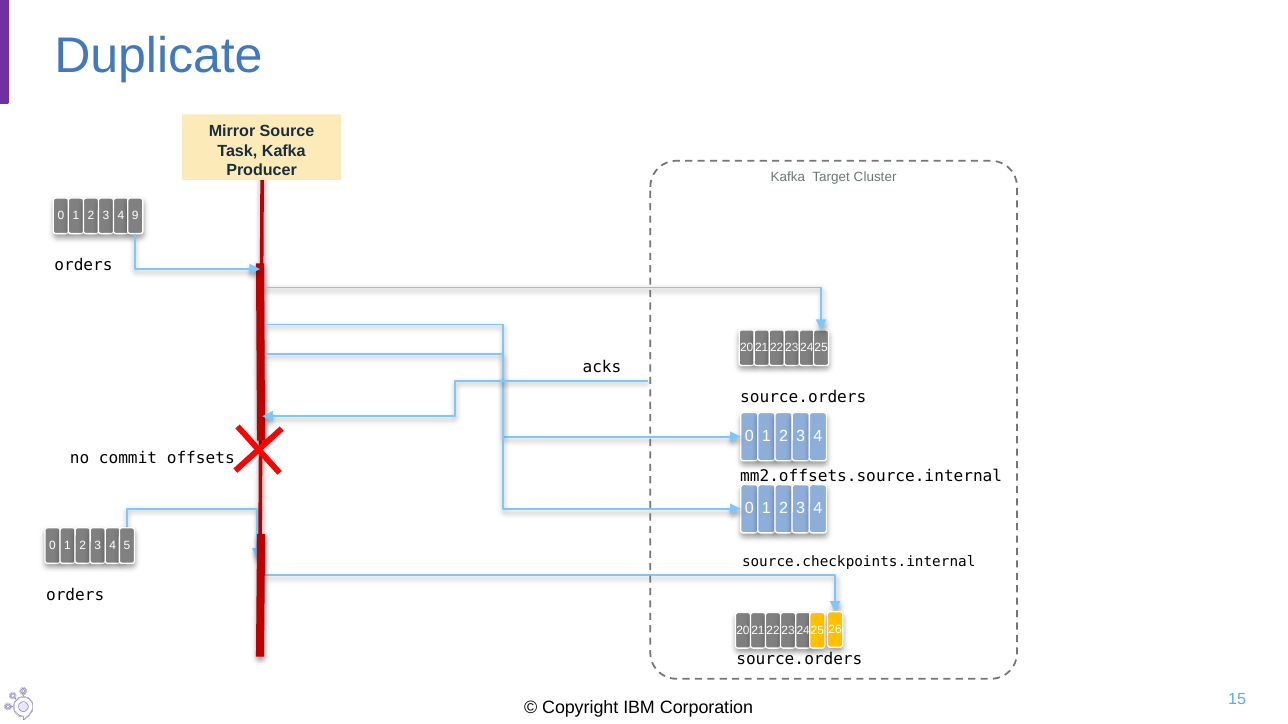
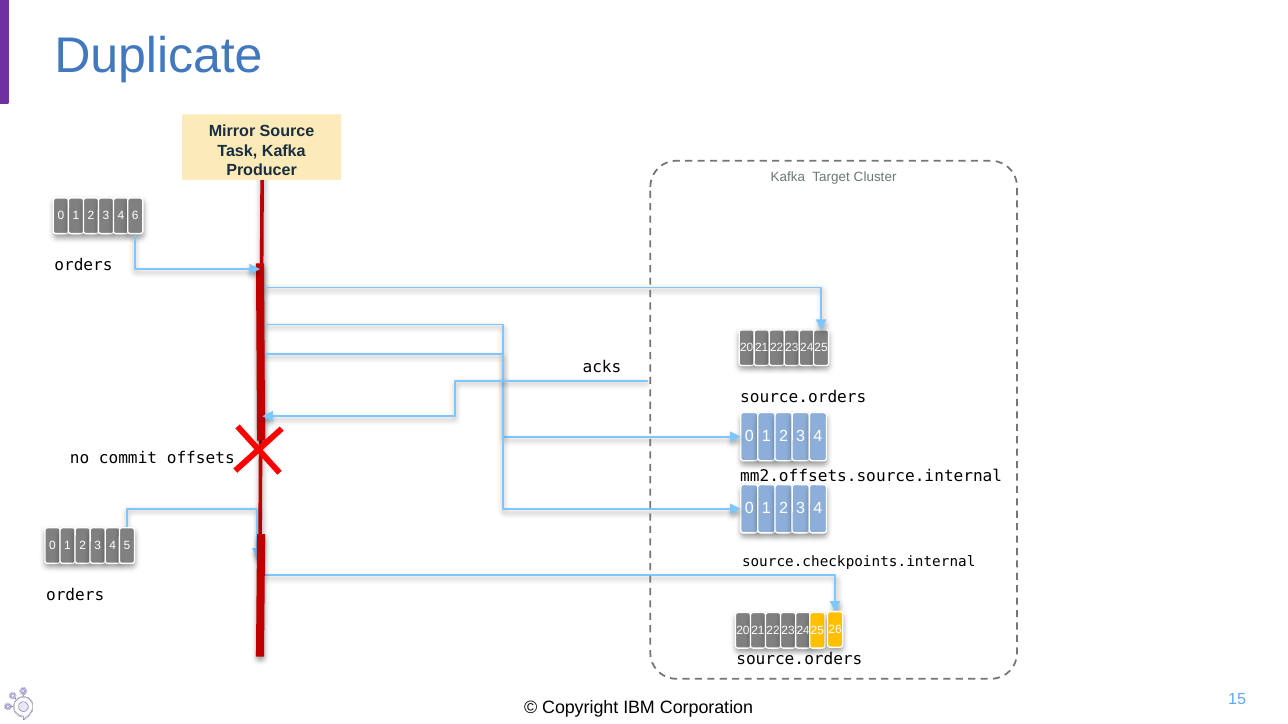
9: 9 -> 6
